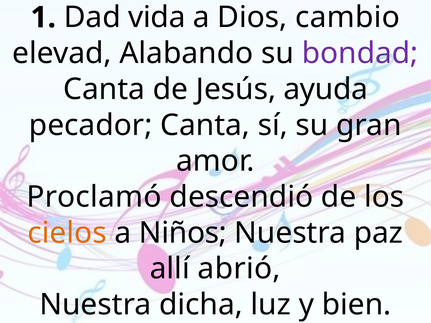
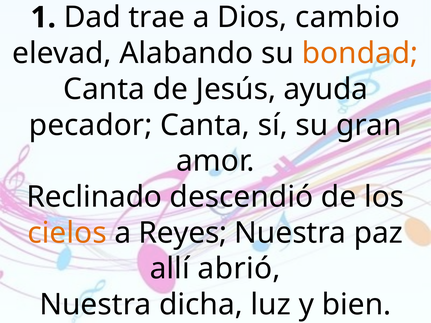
vida: vida -> trae
bondad colour: purple -> orange
Proclamó: Proclamó -> Reclinado
Niños: Niños -> Reyes
